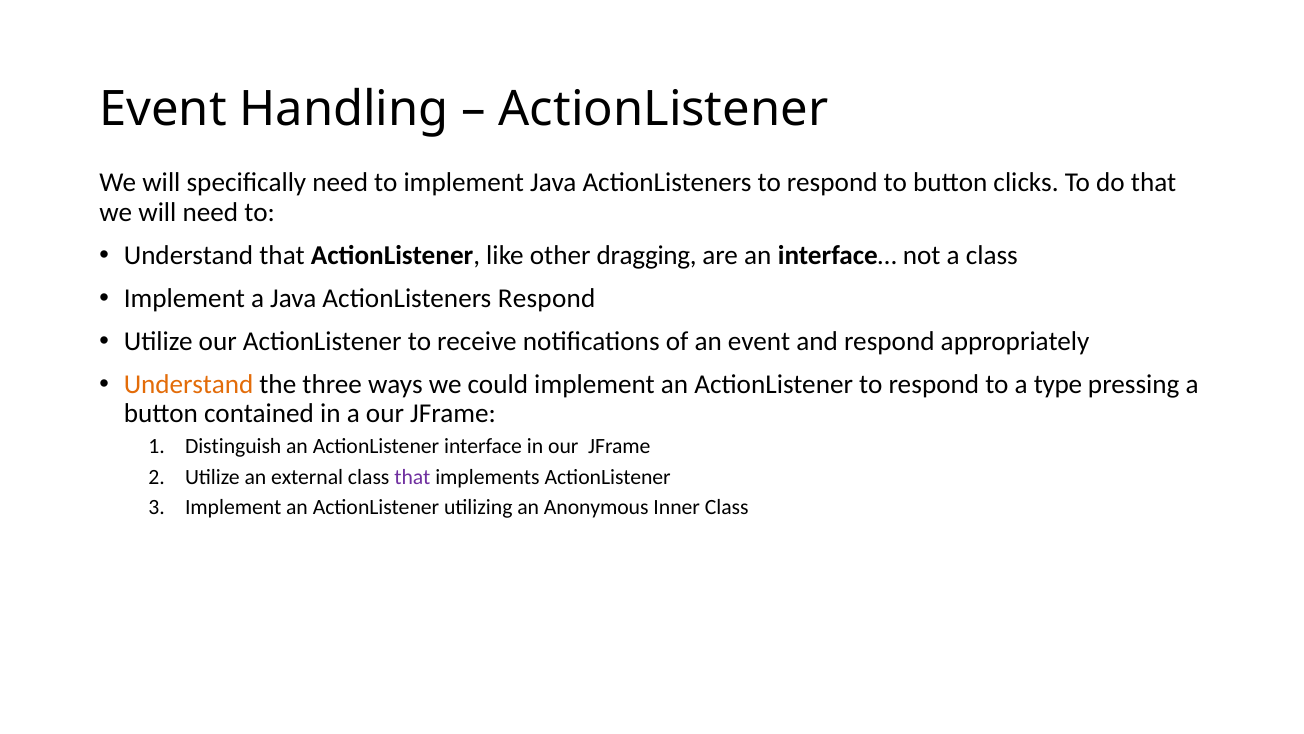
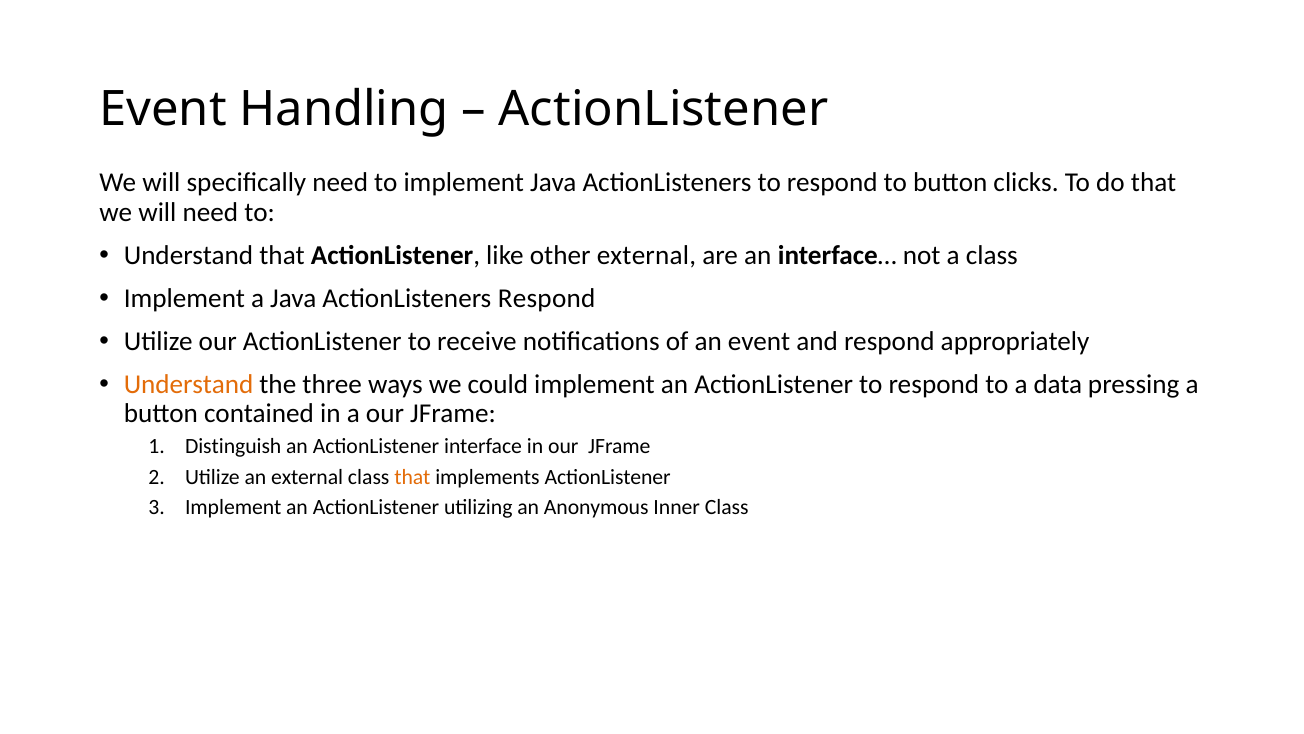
other dragging: dragging -> external
type: type -> data
that at (412, 477) colour: purple -> orange
